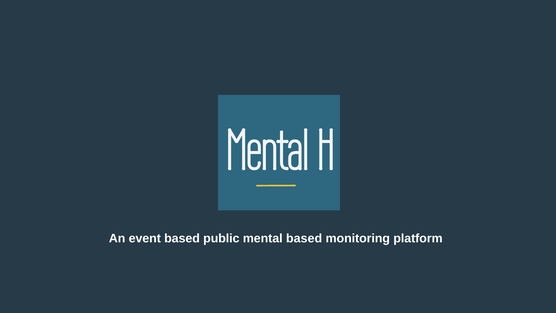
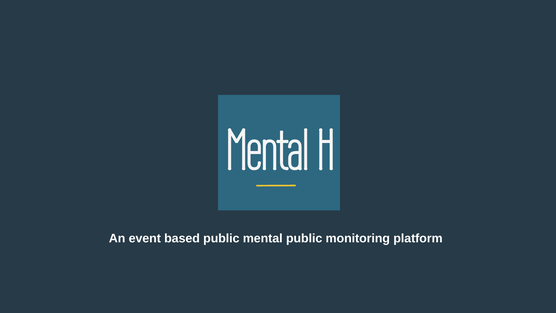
mental based: based -> public
